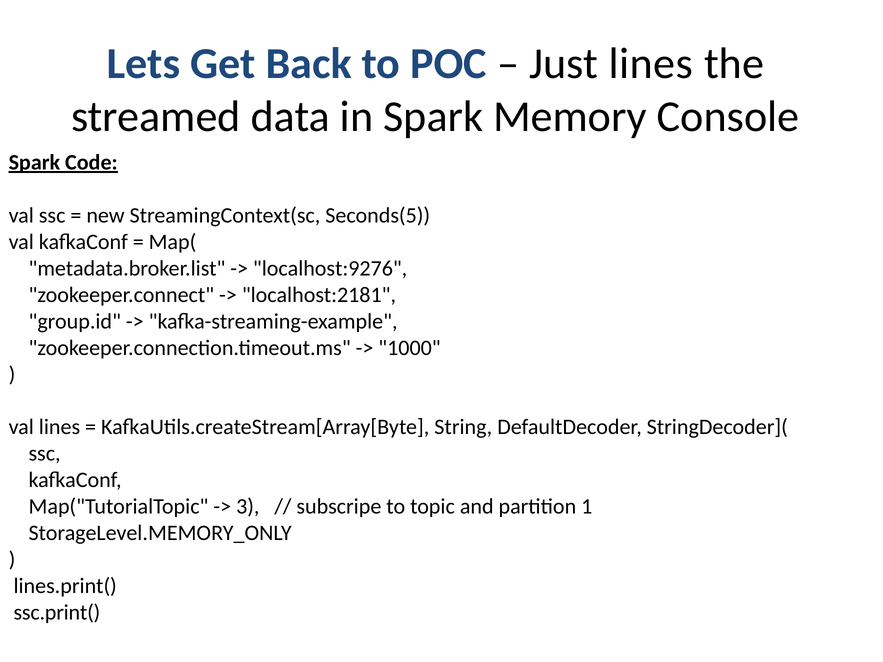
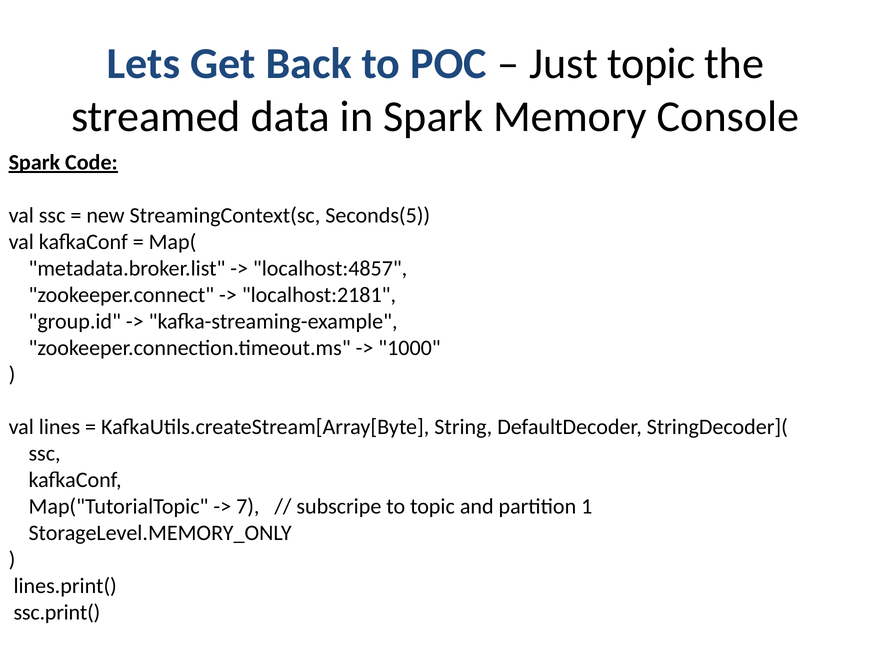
Just lines: lines -> topic
localhost:9276: localhost:9276 -> localhost:4857
3: 3 -> 7
